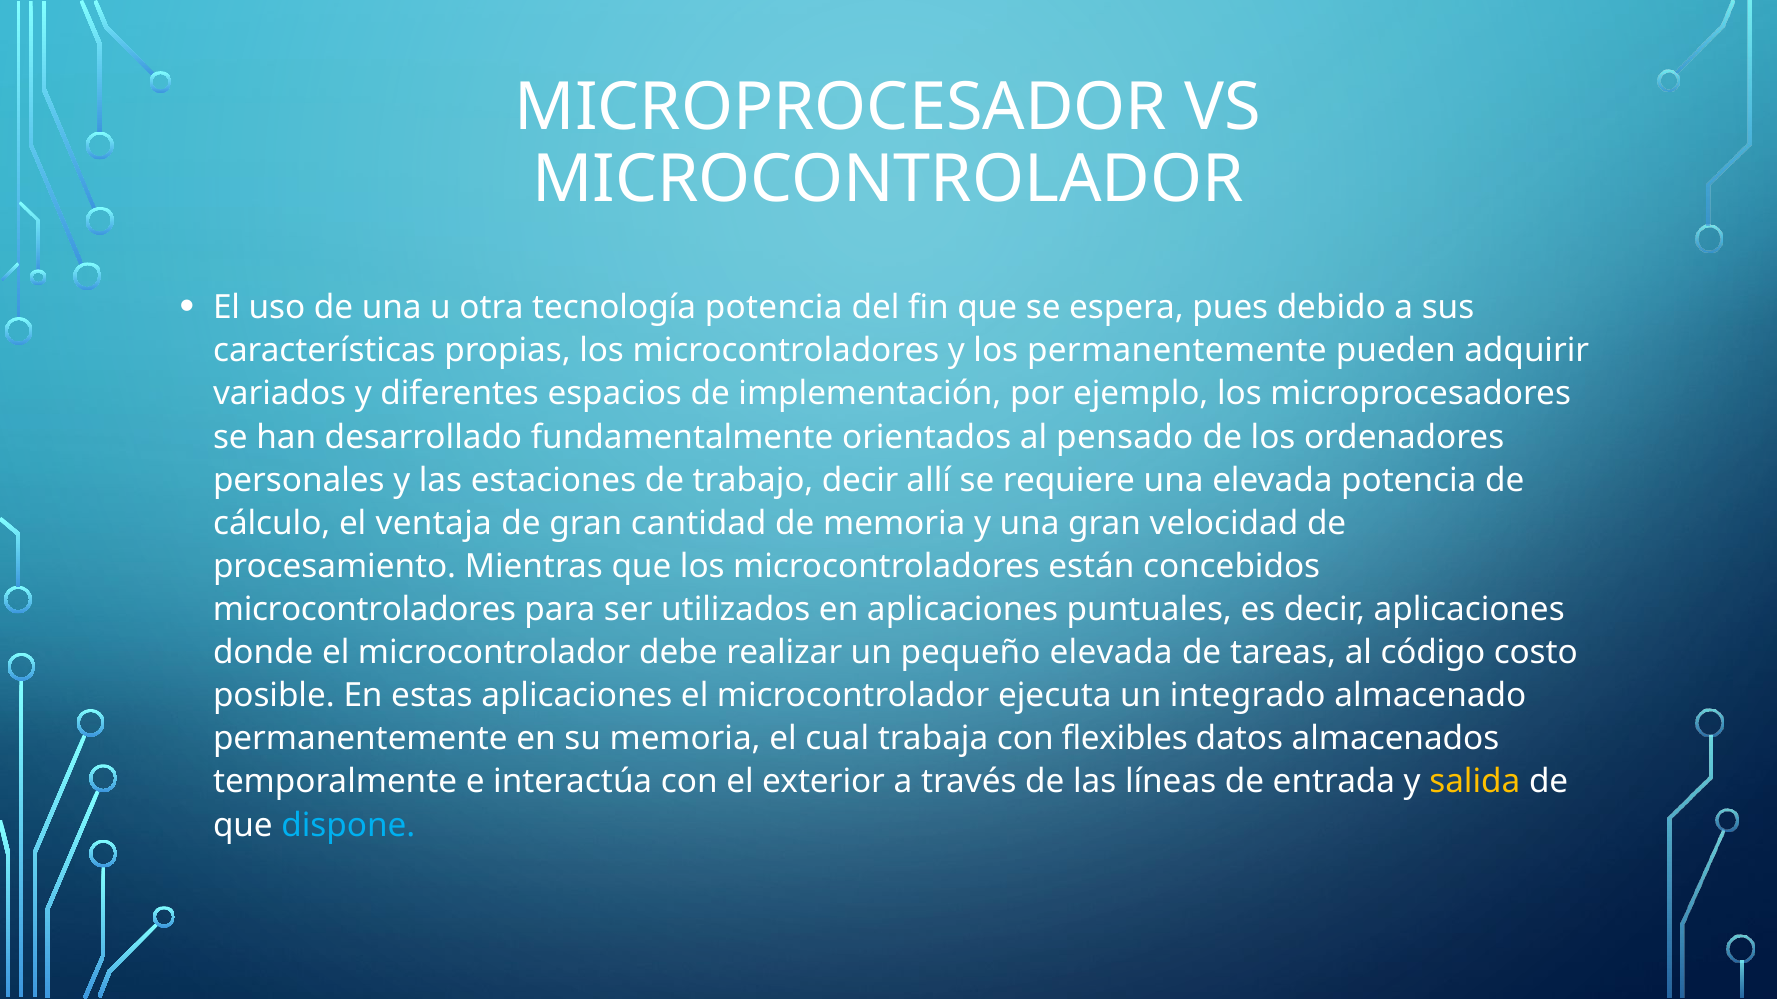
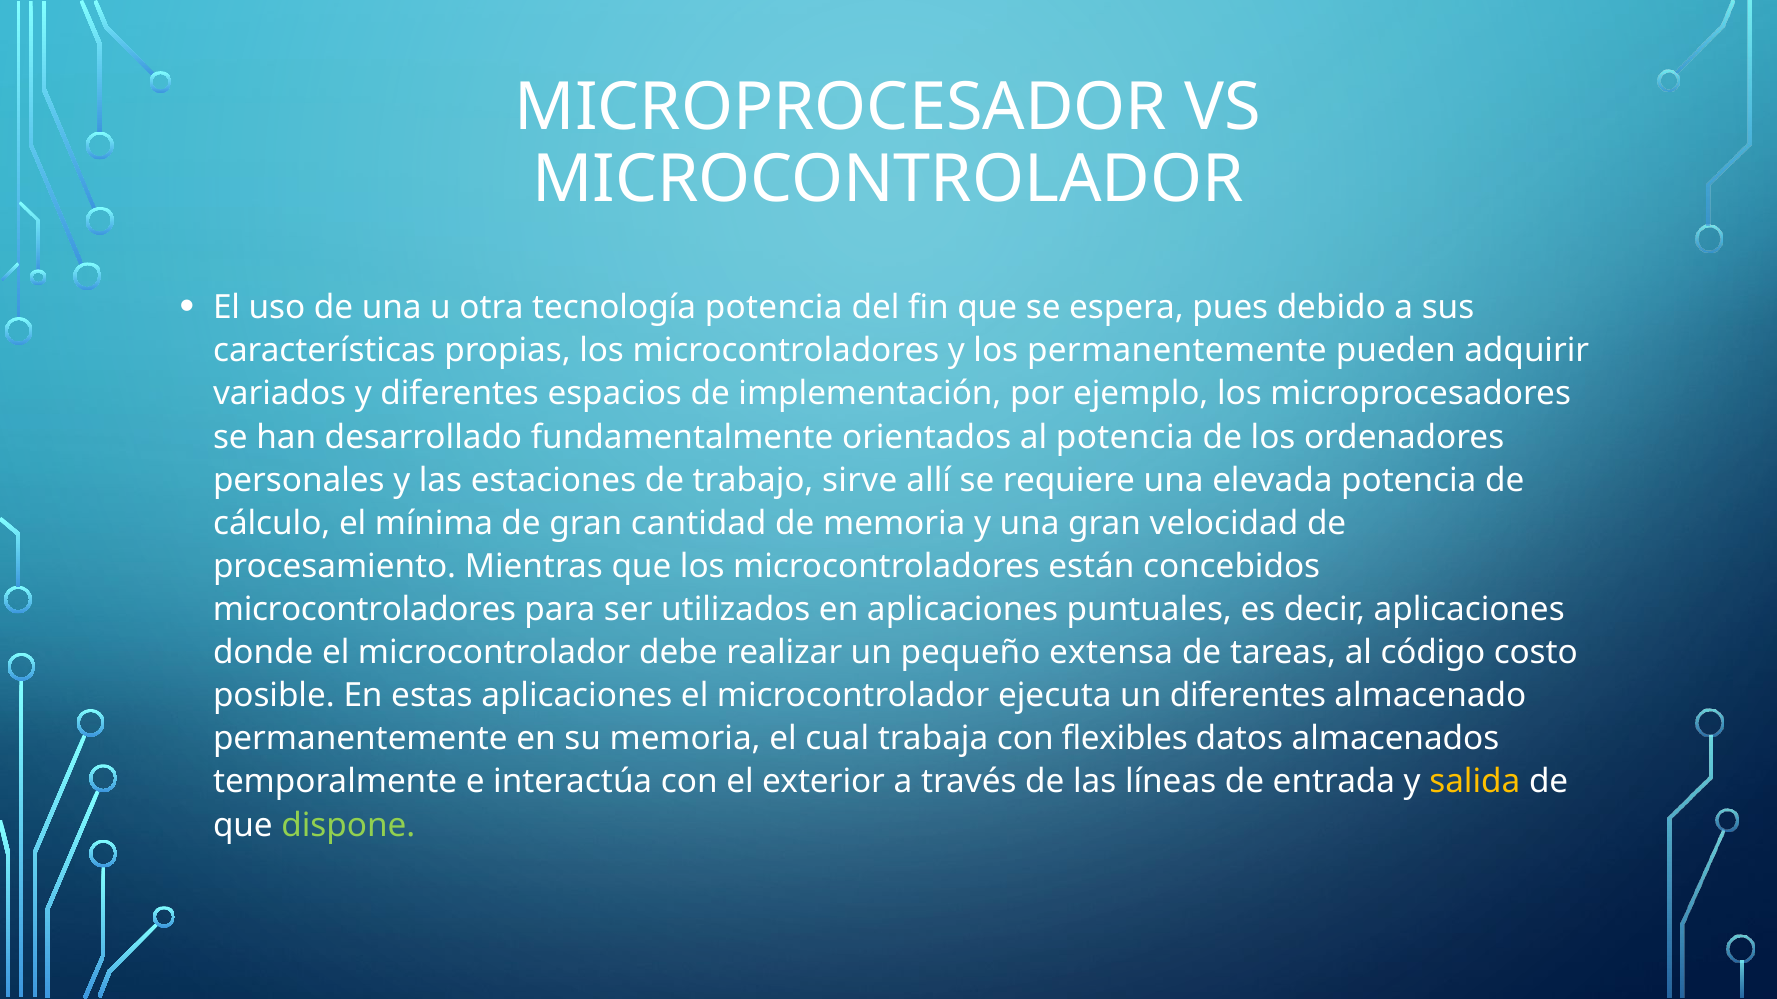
al pensado: pensado -> potencia
trabajo decir: decir -> sirve
ventaja: ventaja -> mínima
pequeño elevada: elevada -> extensa
un integrado: integrado -> diferentes
dispone colour: light blue -> light green
